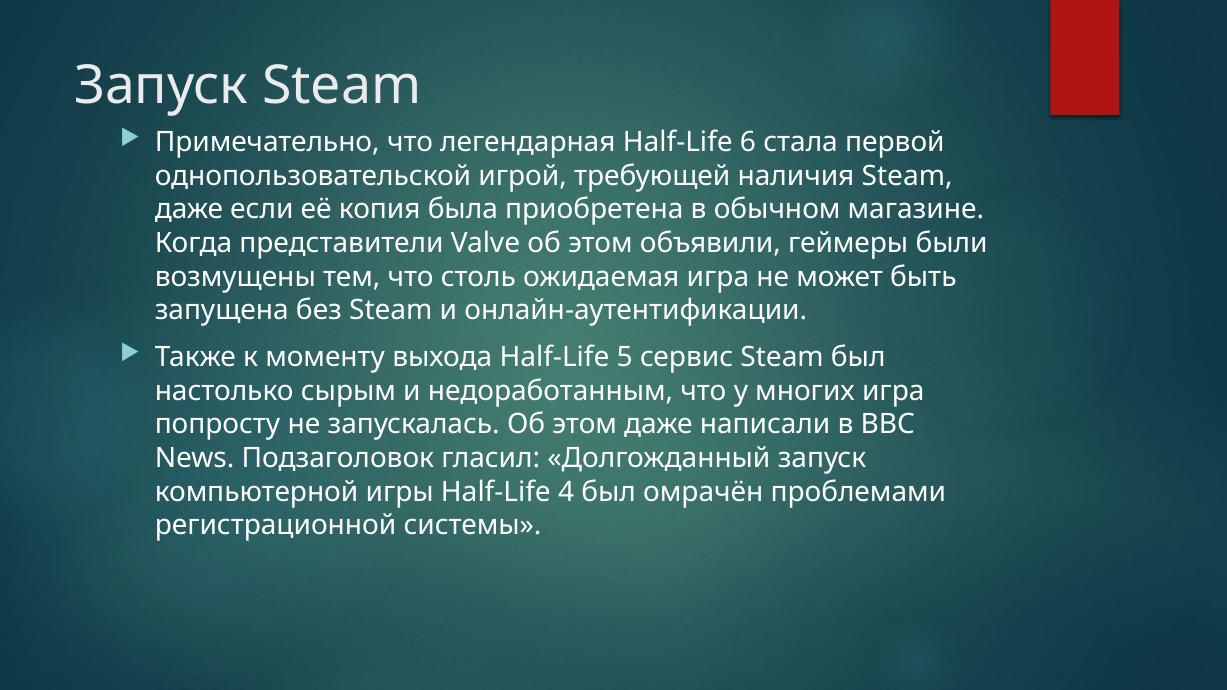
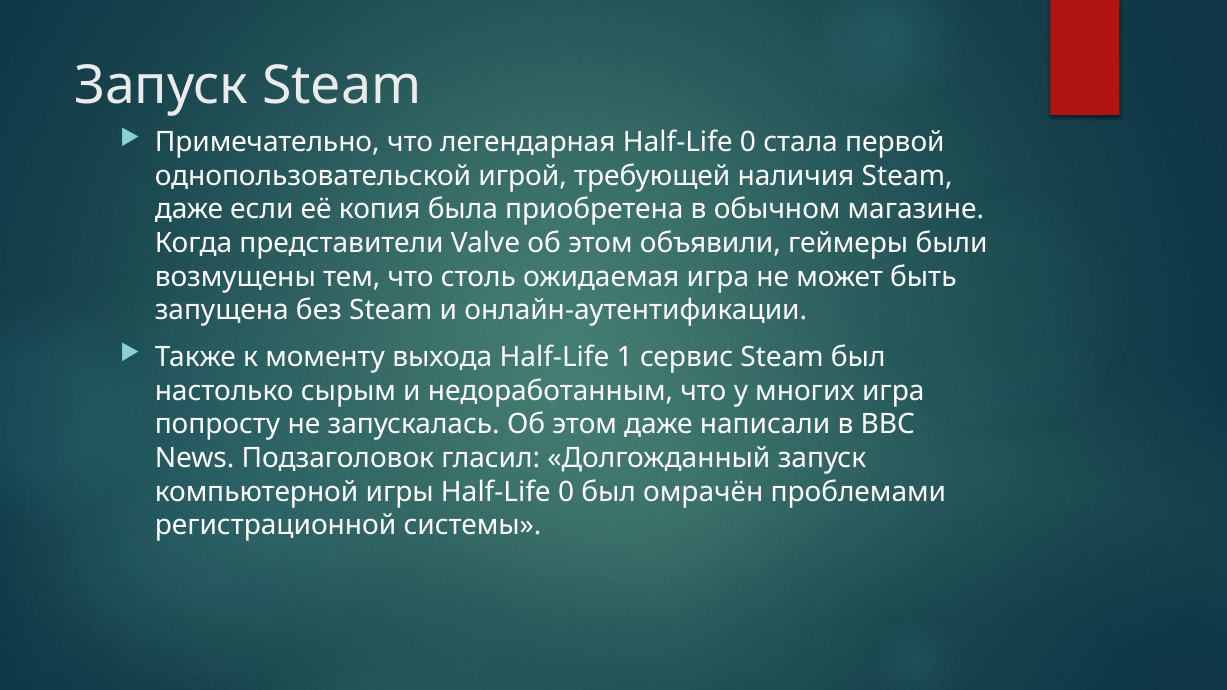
легендарная Half-Life 6: 6 -> 0
5: 5 -> 1
игры Half-Life 4: 4 -> 0
